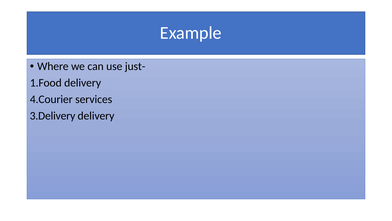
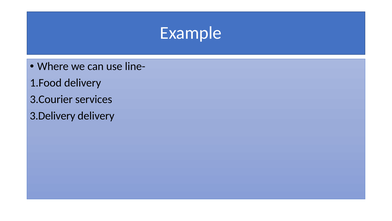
just-: just- -> line-
4.Courier: 4.Courier -> 3.Courier
